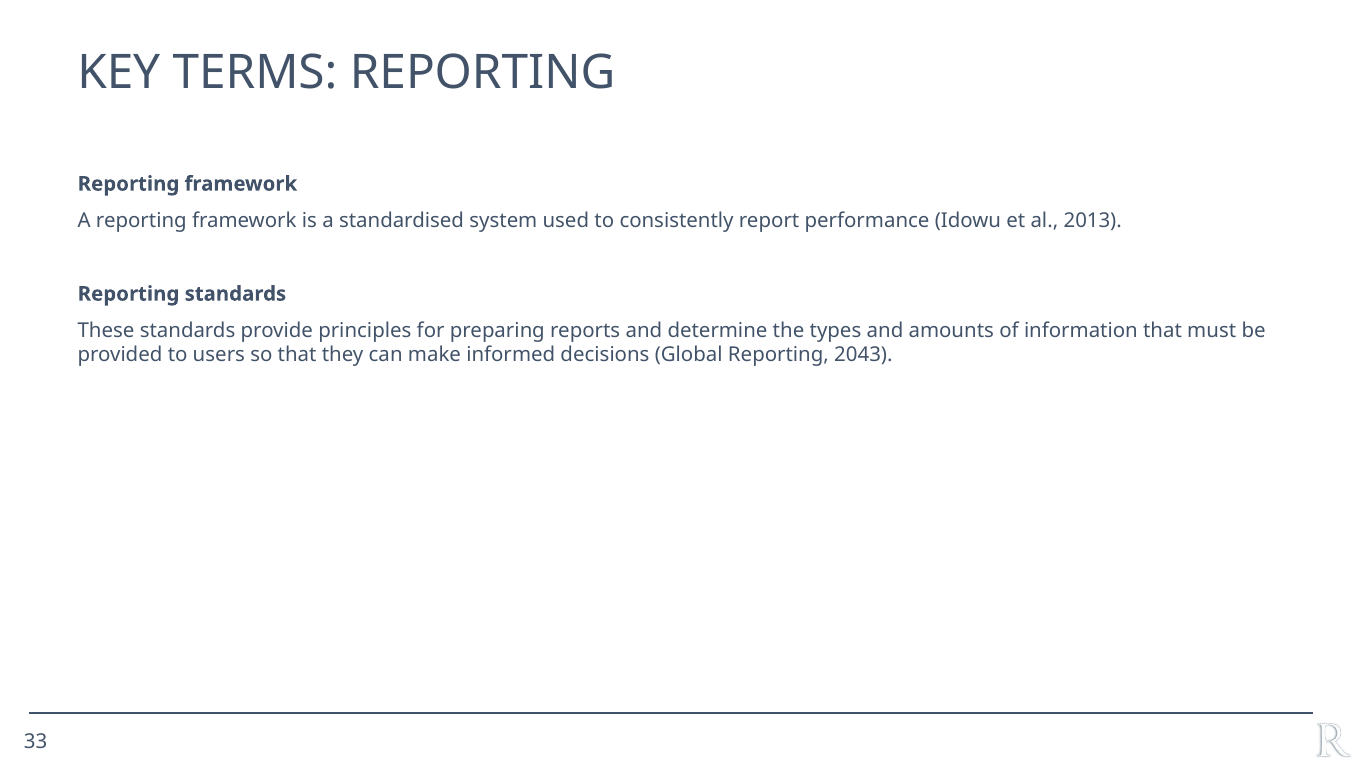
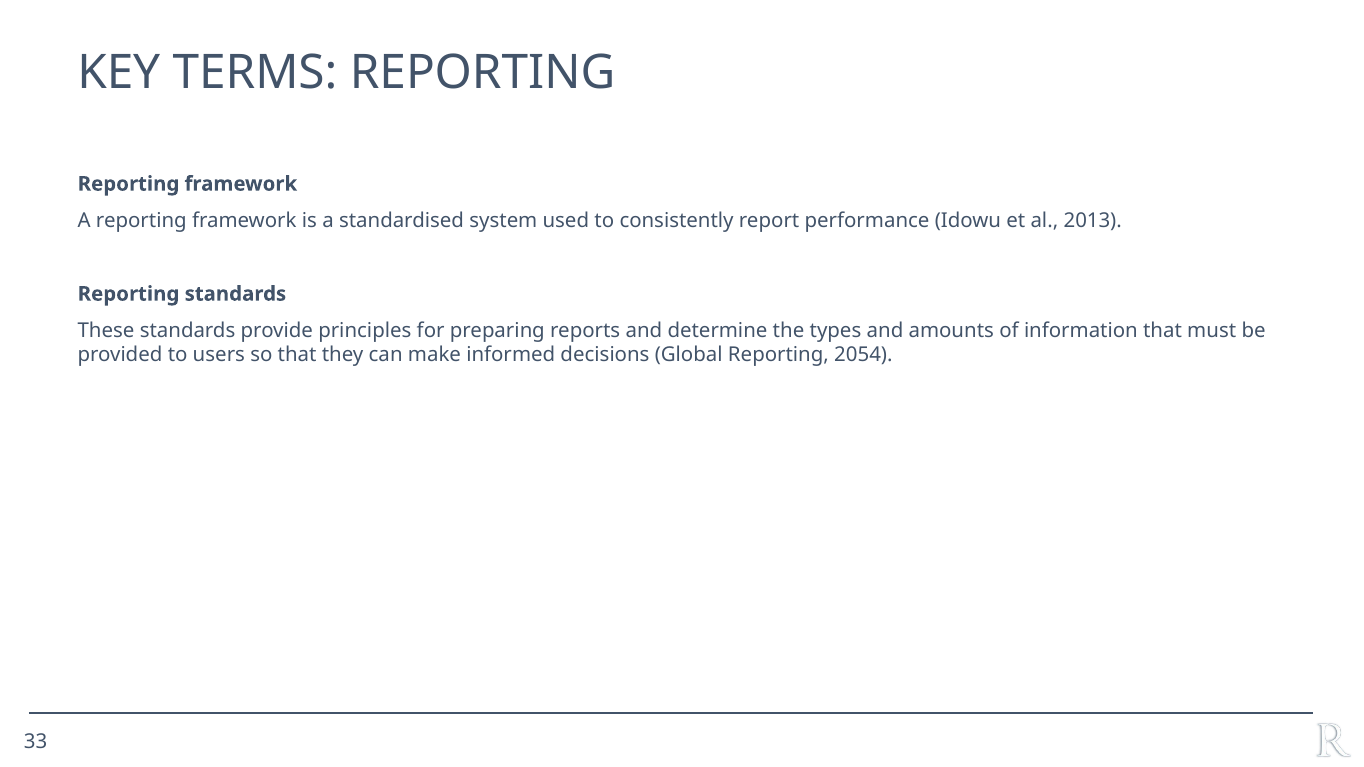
2043: 2043 -> 2054
